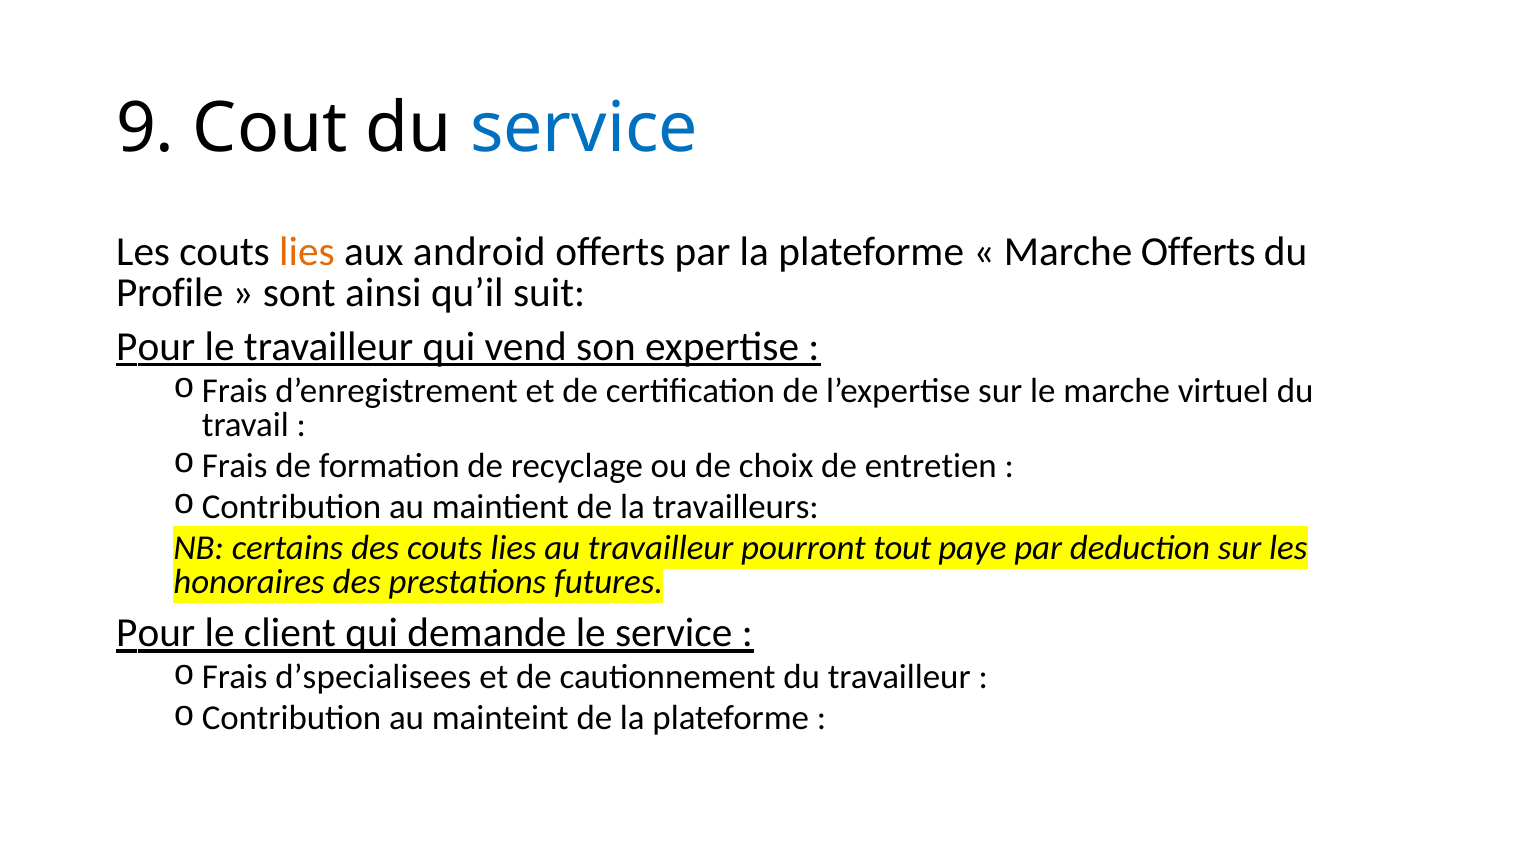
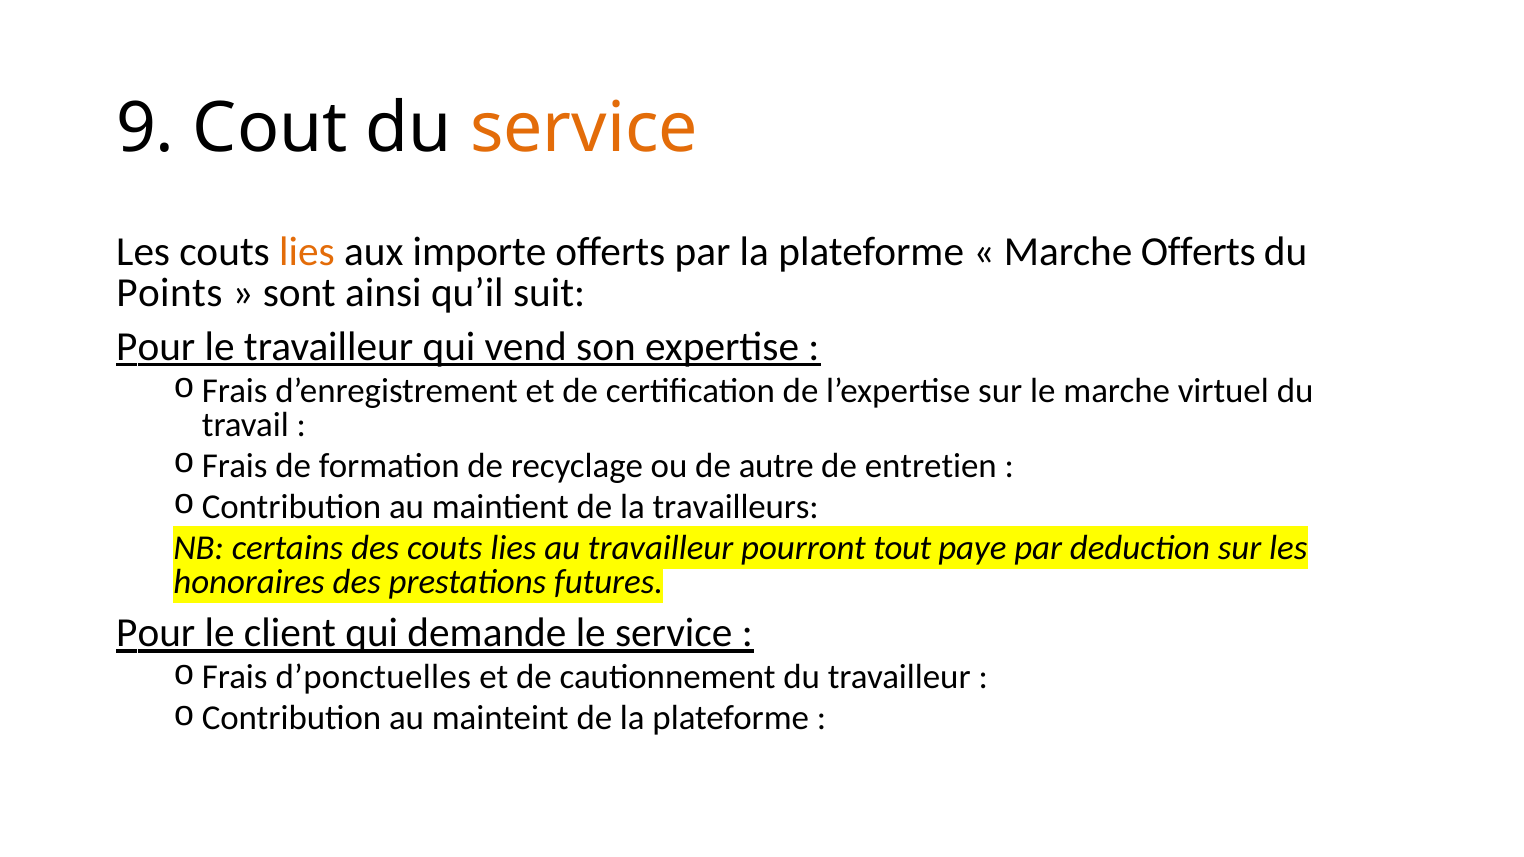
service at (584, 128) colour: blue -> orange
android: android -> importe
Profile: Profile -> Points
choix: choix -> autre
d’specialisees: d’specialisees -> d’ponctuelles
